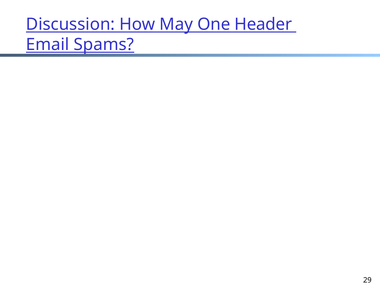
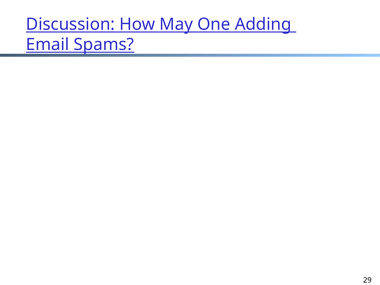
Header: Header -> Adding
